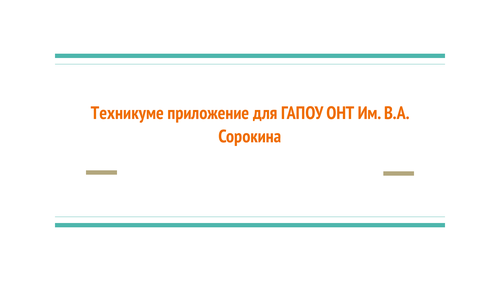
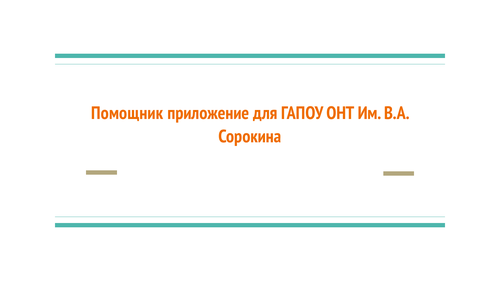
Техникуме: Техникуме -> Помощник
